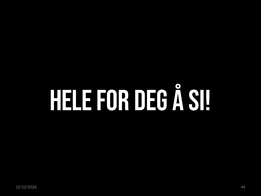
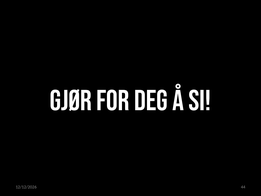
HELE: HELE -> GJØR
